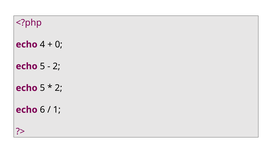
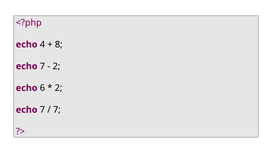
0: 0 -> 8
5 at (42, 66): 5 -> 7
5 at (42, 88): 5 -> 6
6 at (42, 110): 6 -> 7
1 at (57, 110): 1 -> 7
